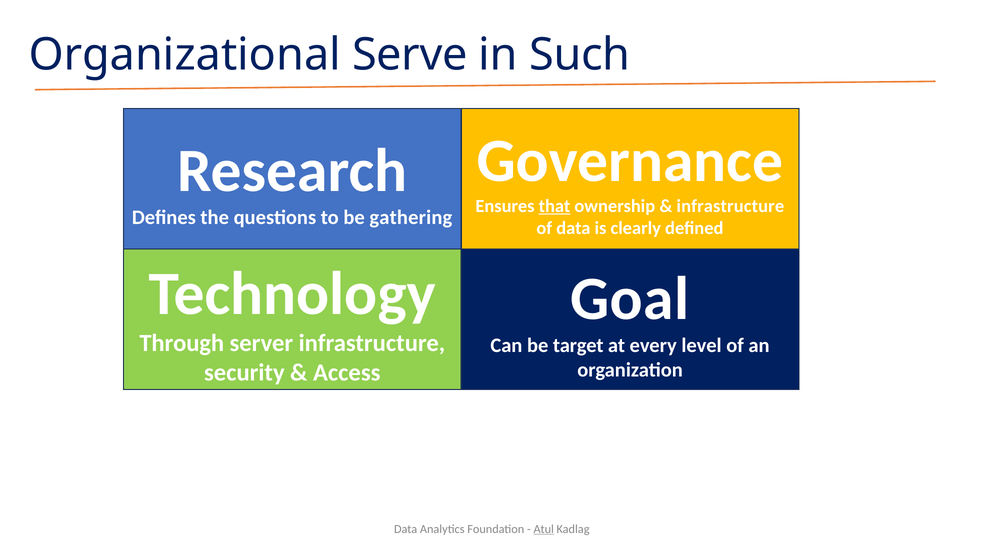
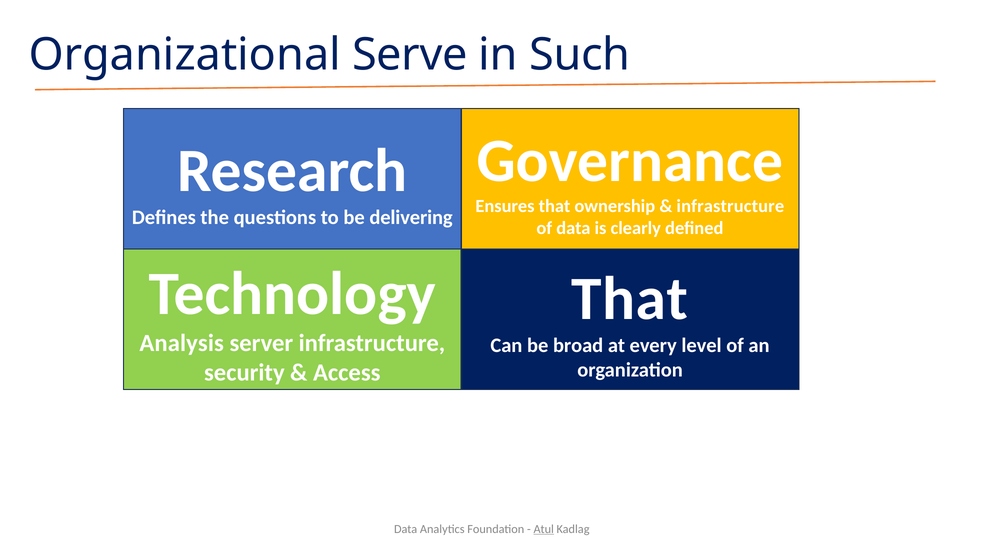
that at (554, 206) underline: present -> none
gathering: gathering -> delivering
Goal at (630, 299): Goal -> That
Through: Through -> Analysis
target: target -> broad
